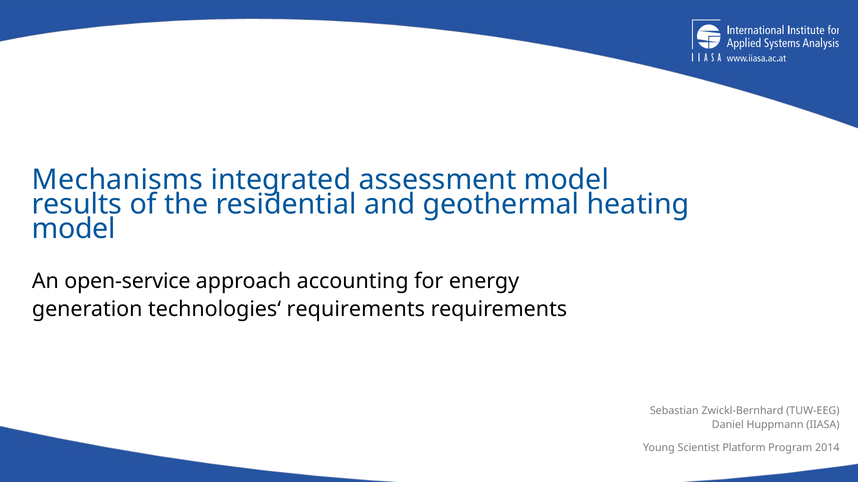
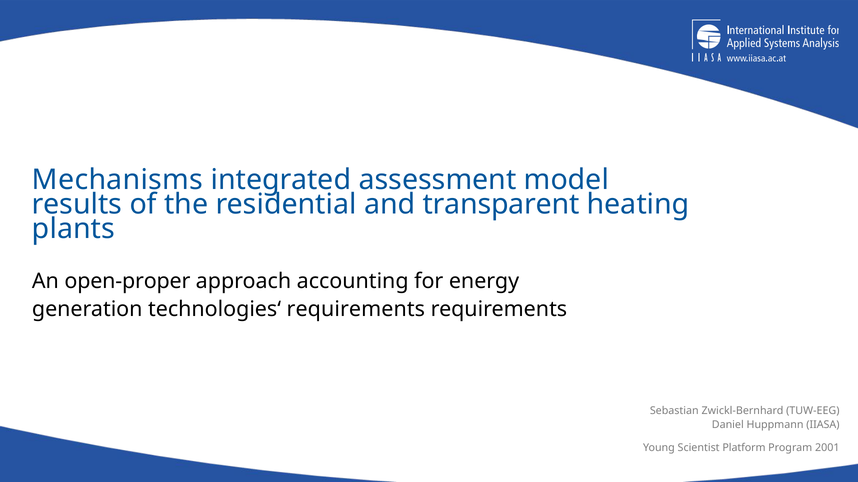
geothermal: geothermal -> transparent
model at (74, 229): model -> plants
open-service: open-service -> open-proper
2014: 2014 -> 2001
